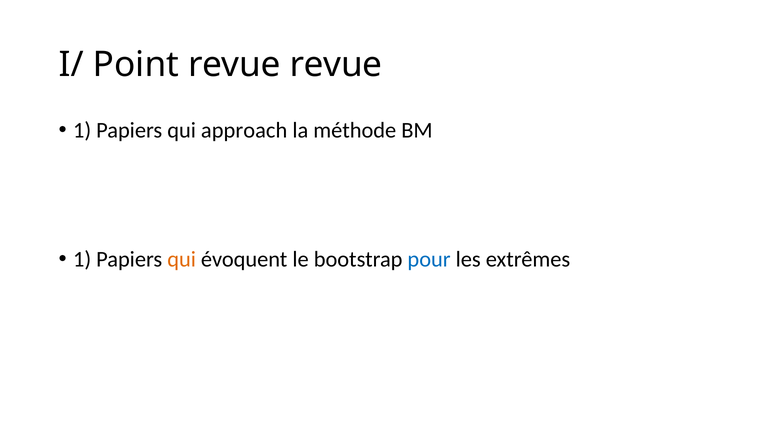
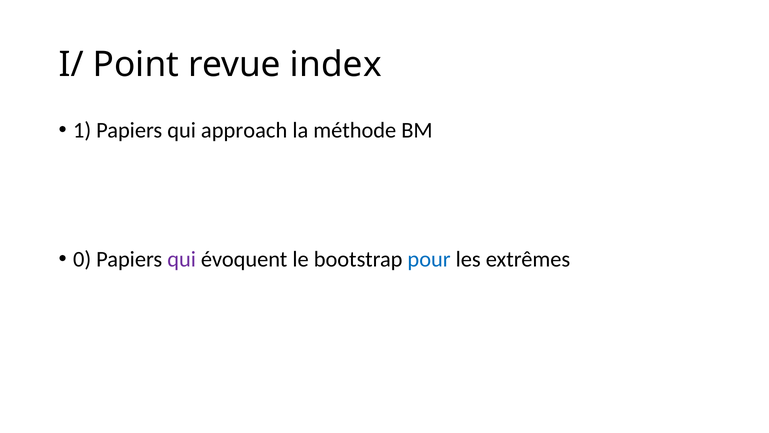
revue revue: revue -> index
1 at (82, 259): 1 -> 0
qui at (182, 259) colour: orange -> purple
